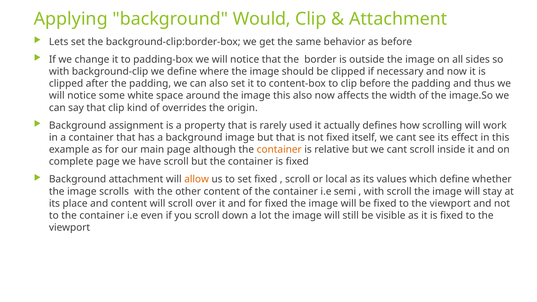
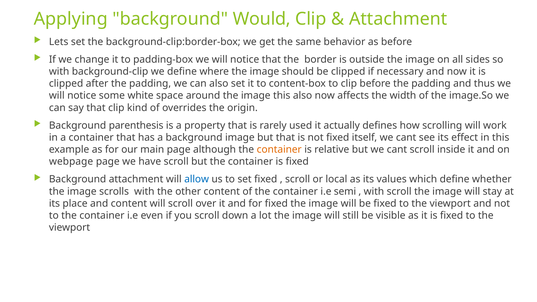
assignment: assignment -> parenthesis
complete: complete -> webpage
allow colour: orange -> blue
